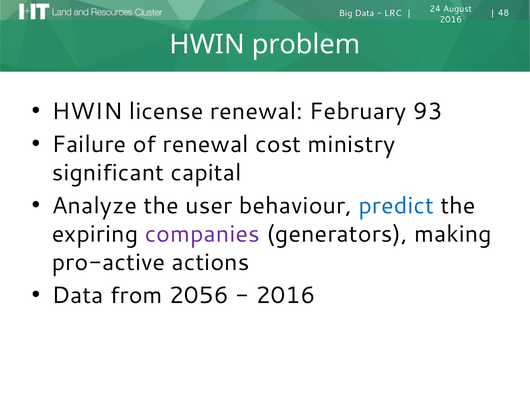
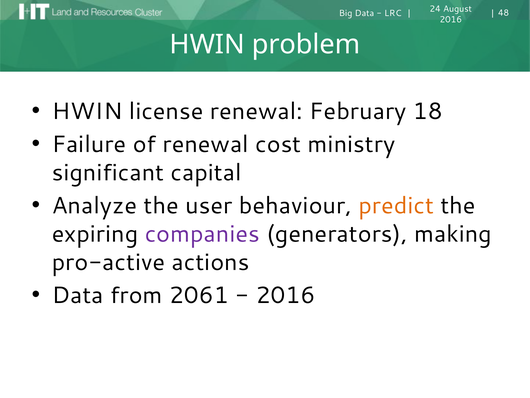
93: 93 -> 18
predict colour: blue -> orange
2056: 2056 -> 2061
